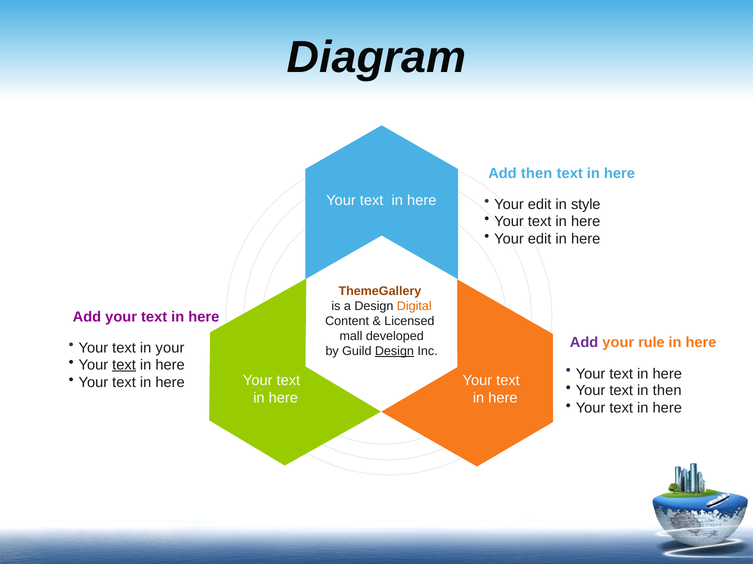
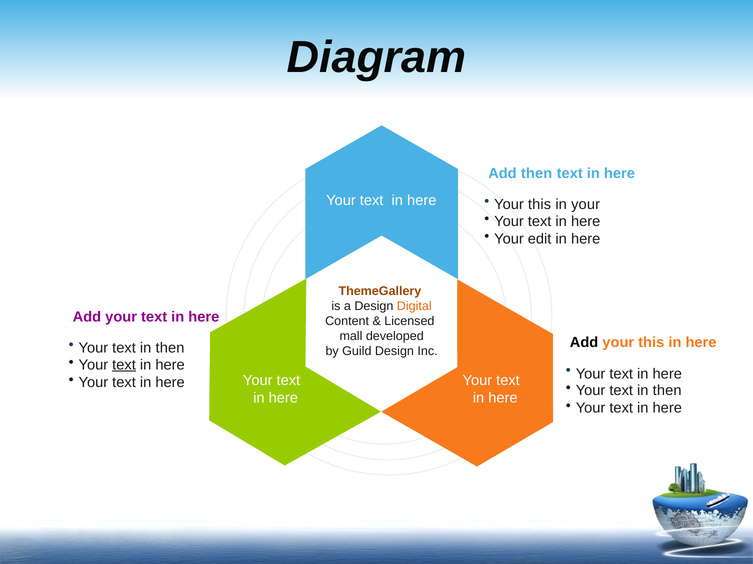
edit at (540, 205): edit -> this
in style: style -> your
Add at (584, 343) colour: purple -> black
rule at (651, 343): rule -> this
your at (170, 349): your -> then
Design at (394, 352) underline: present -> none
